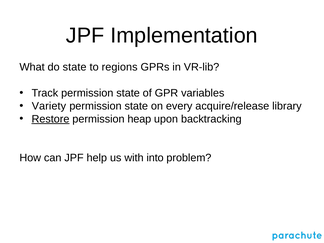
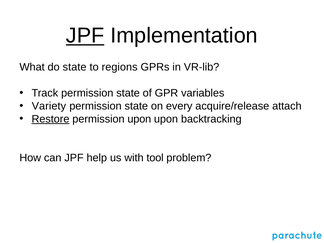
JPF at (85, 36) underline: none -> present
library: library -> attach
permission heap: heap -> upon
into: into -> tool
